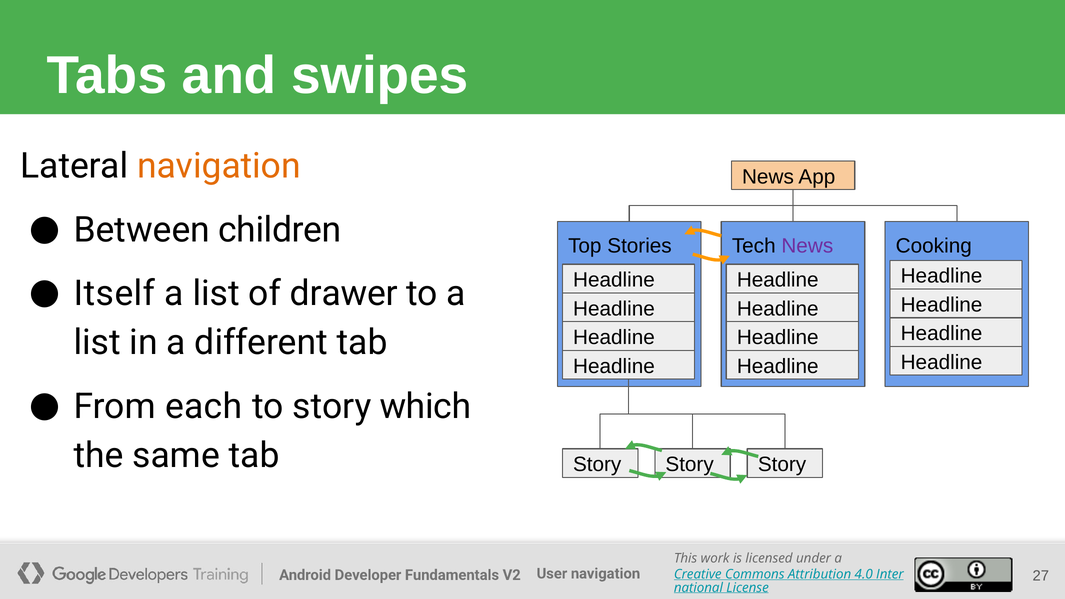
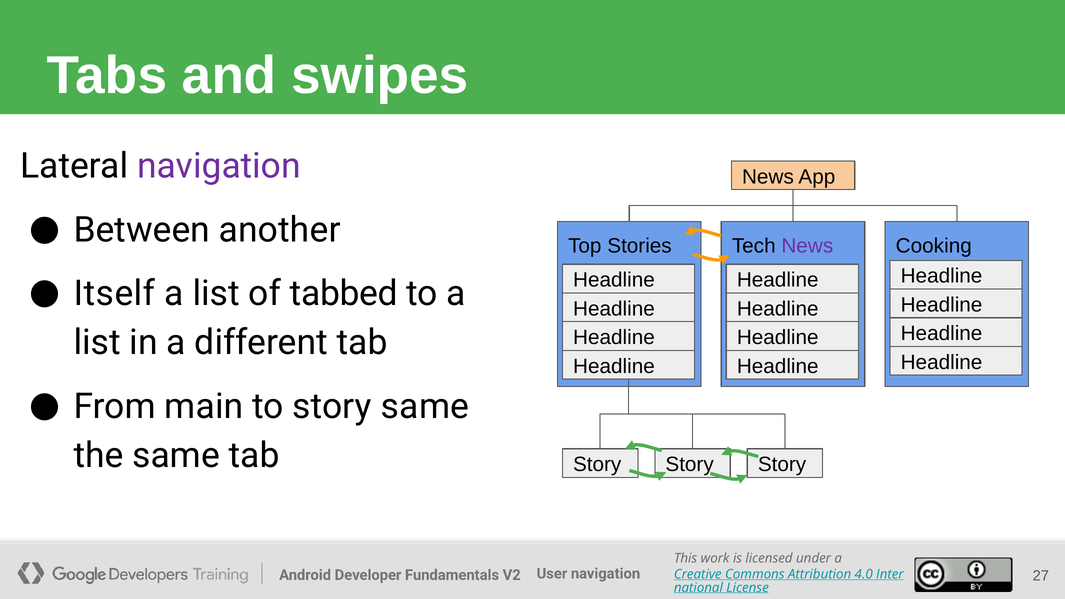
navigation at (219, 166) colour: orange -> purple
children: children -> another
drawer: drawer -> tabbed
each: each -> main
story which: which -> same
